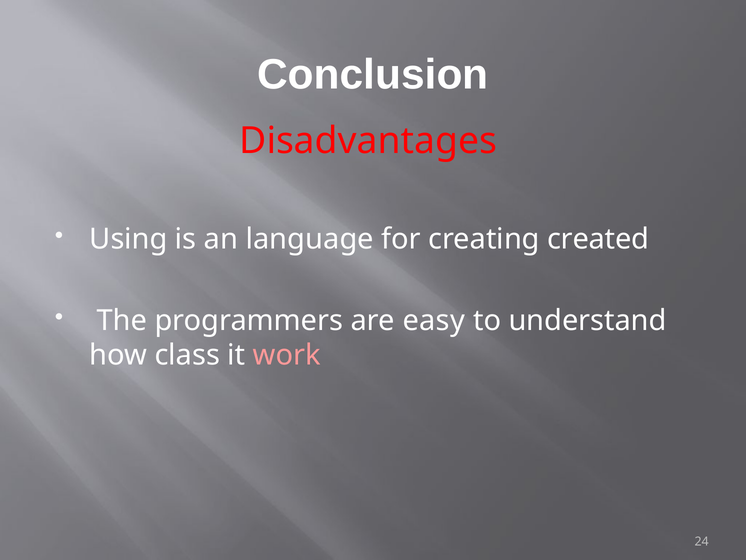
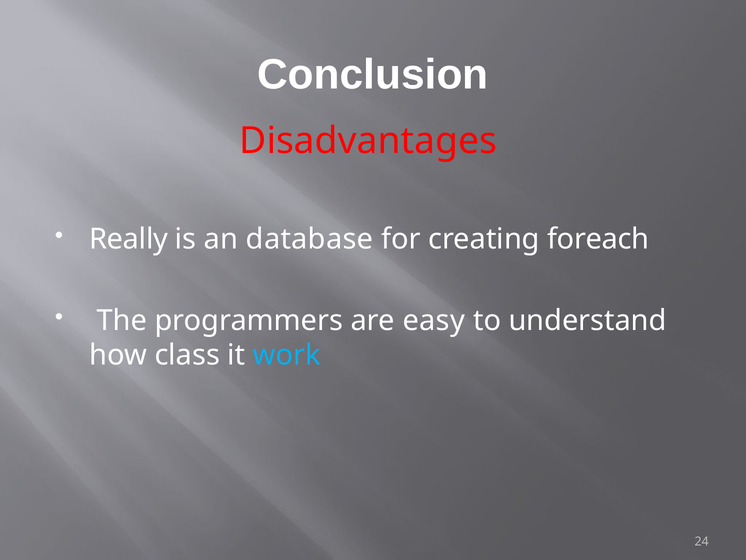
Using: Using -> Really
language: language -> database
created: created -> foreach
work colour: pink -> light blue
